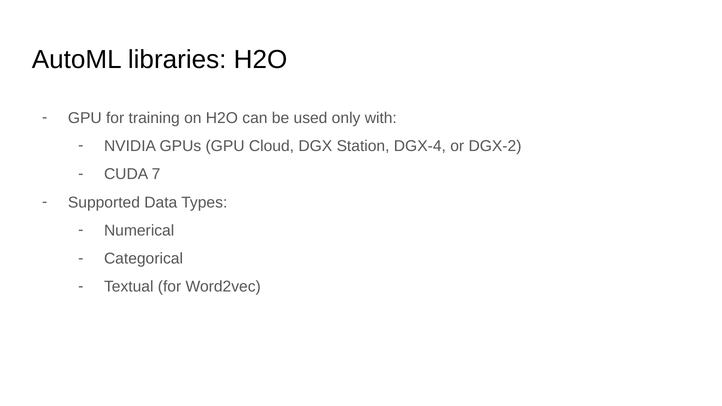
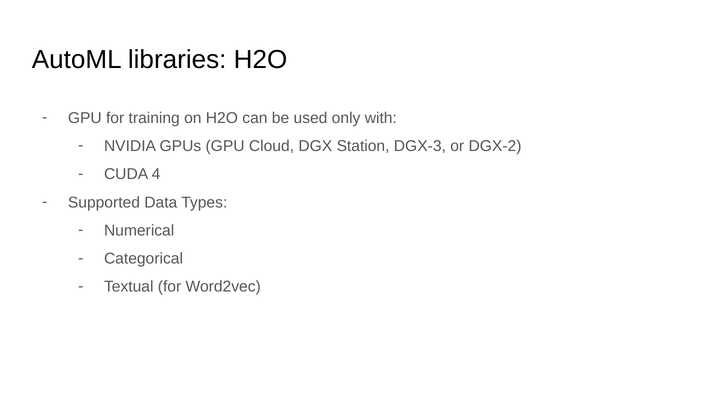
DGX-4: DGX-4 -> DGX-3
7: 7 -> 4
